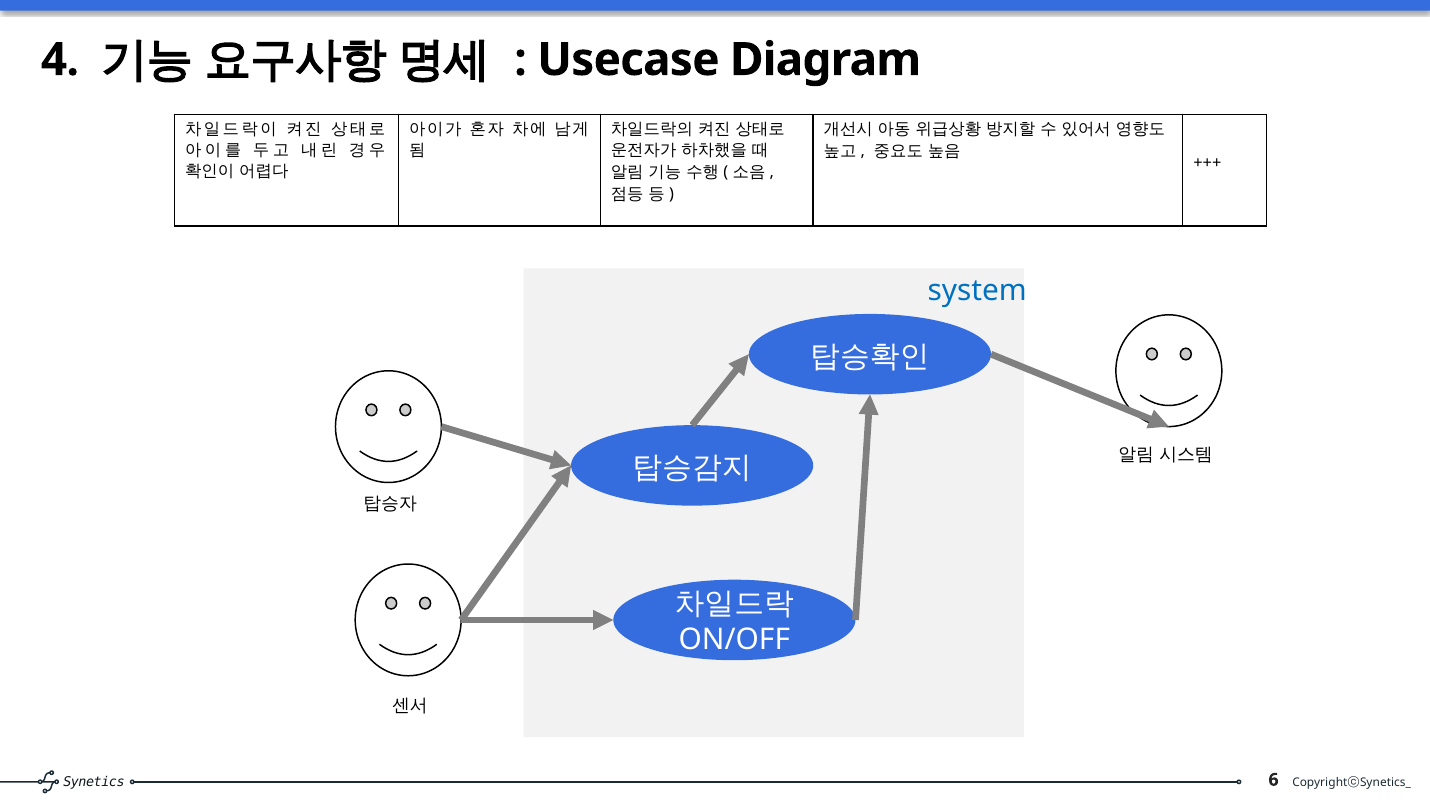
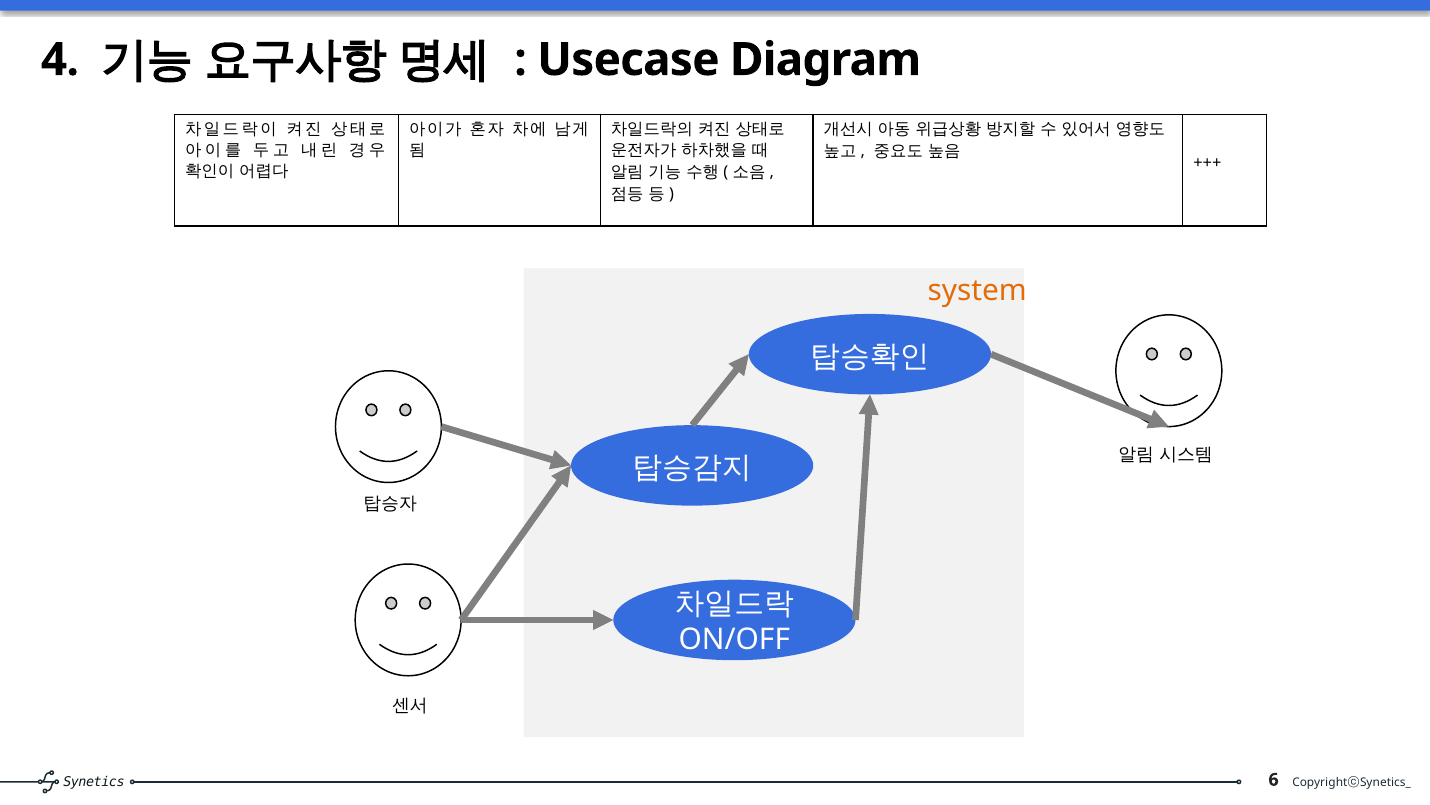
system colour: blue -> orange
